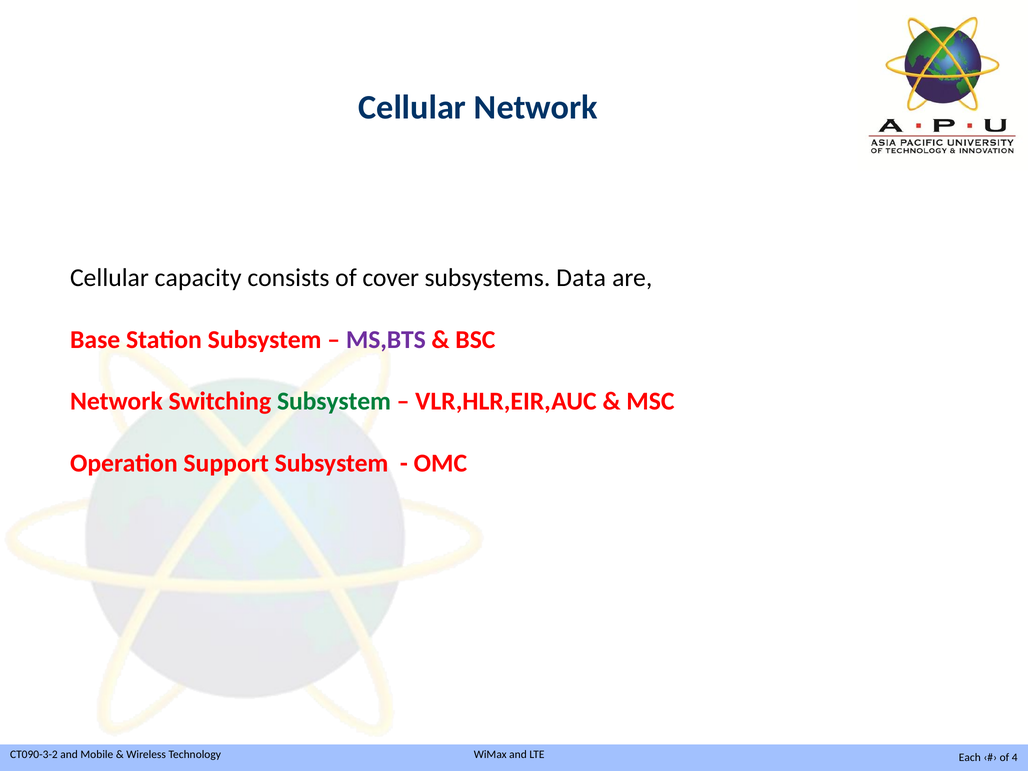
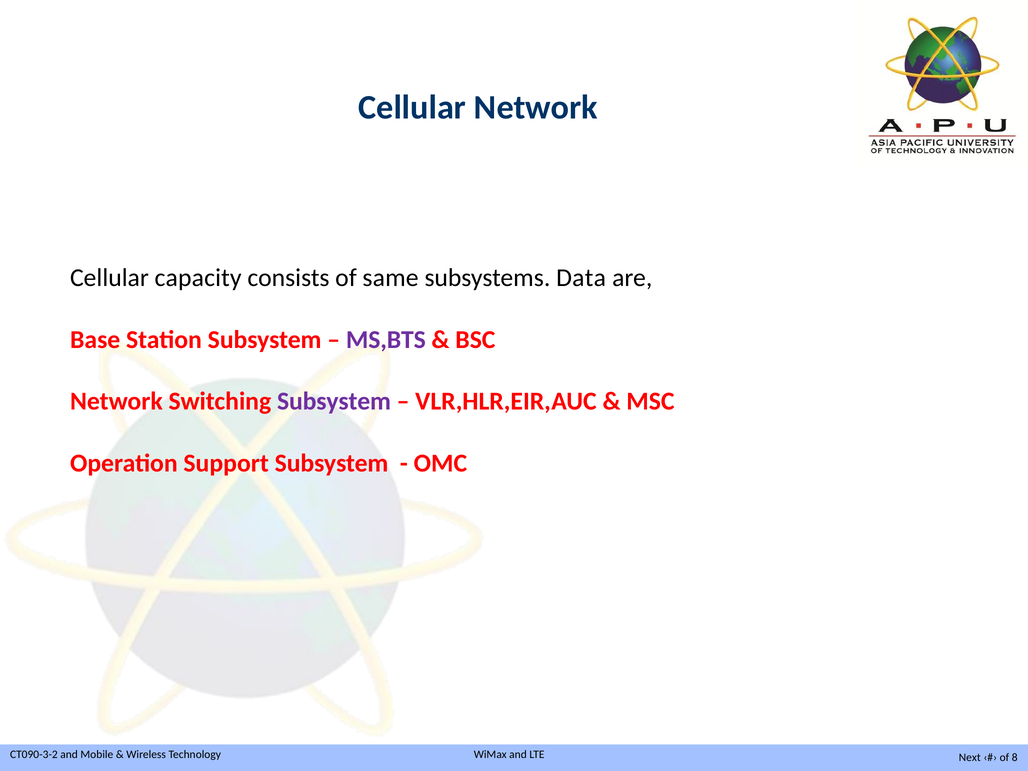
cover: cover -> same
Subsystem at (334, 401) colour: green -> purple
Each: Each -> Next
4: 4 -> 8
